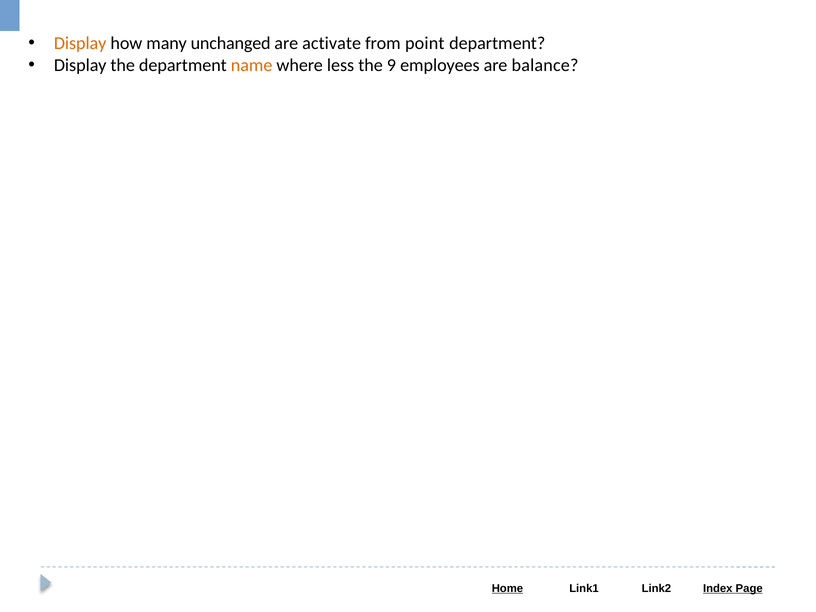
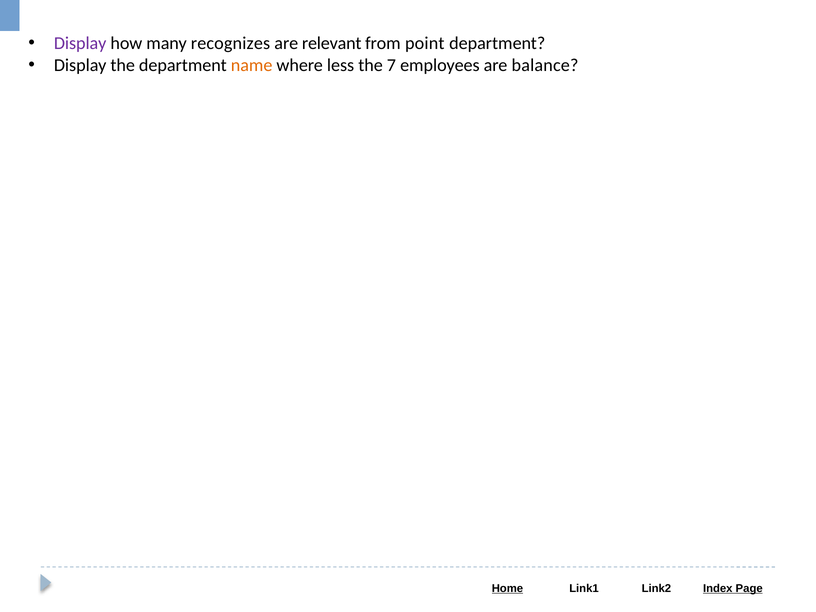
Display at (80, 43) colour: orange -> purple
unchanged: unchanged -> recognizes
activate: activate -> relevant
9: 9 -> 7
